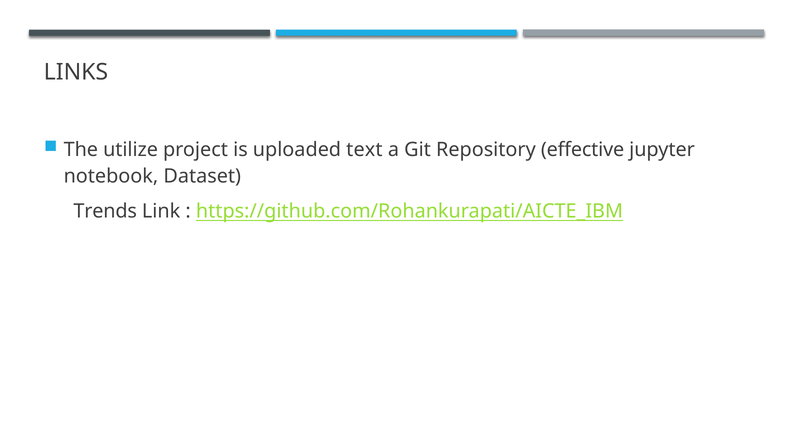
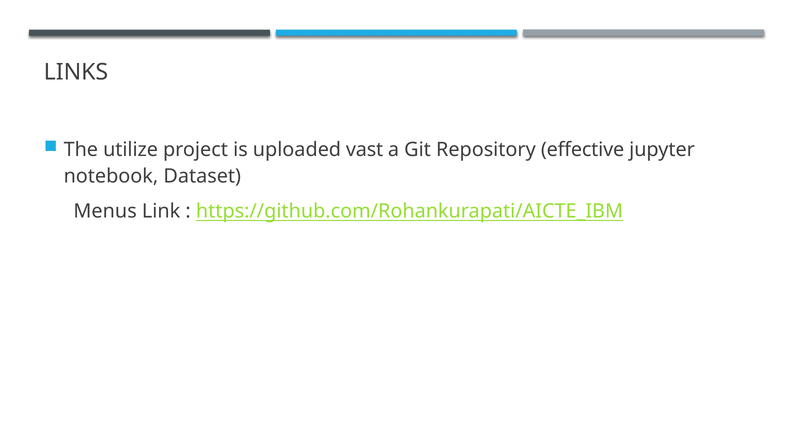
text: text -> vast
Trends: Trends -> Menus
